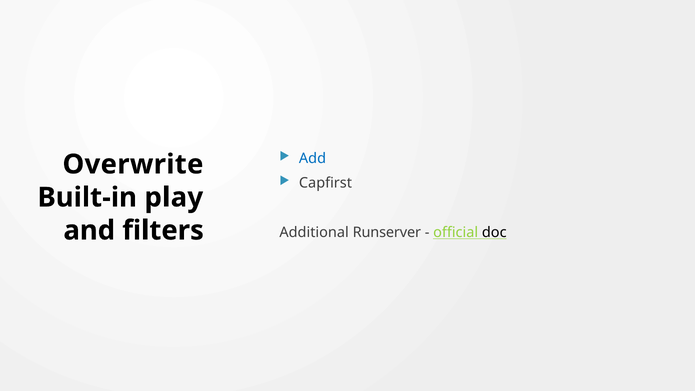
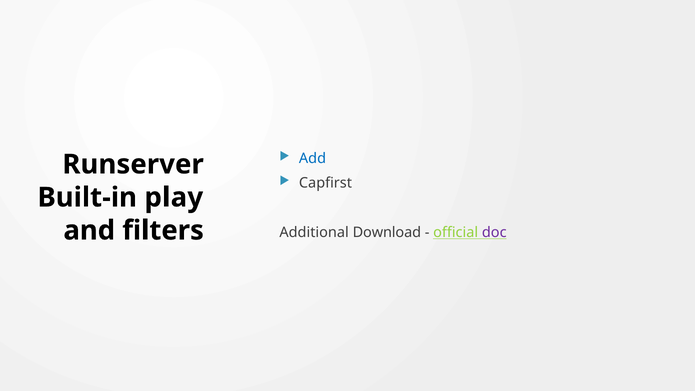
Overwrite: Overwrite -> Runserver
Runserver: Runserver -> Download
doc colour: black -> purple
